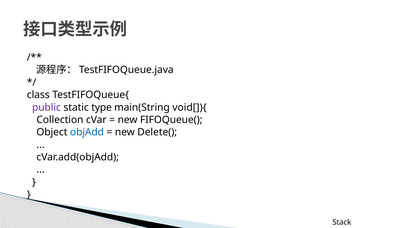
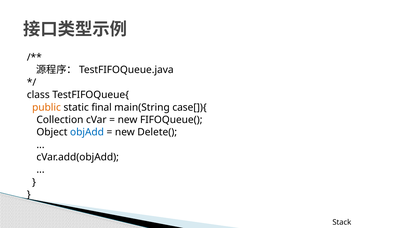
public colour: purple -> orange
type: type -> final
void[]){: void[]){ -> case[]){
